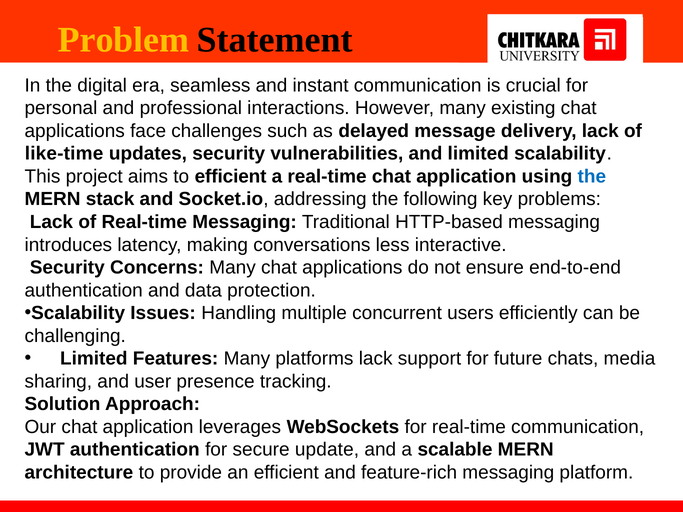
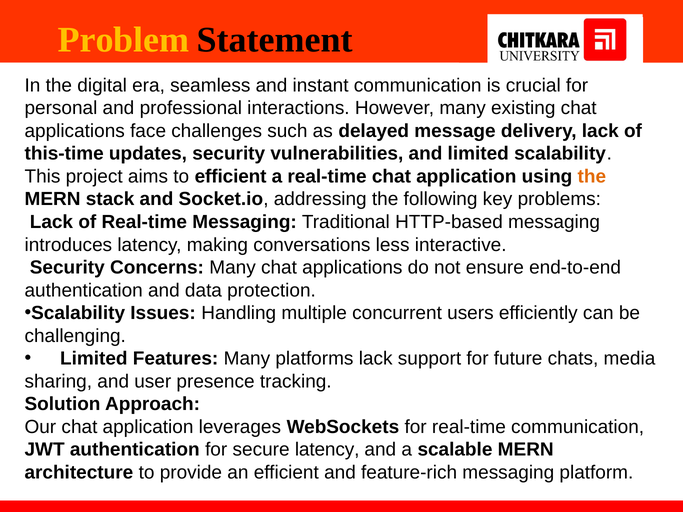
like-time: like-time -> this-time
the at (592, 177) colour: blue -> orange
secure update: update -> latency
